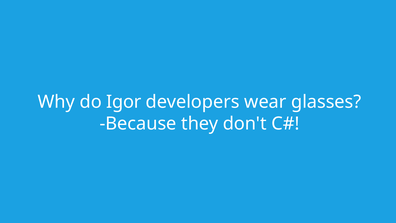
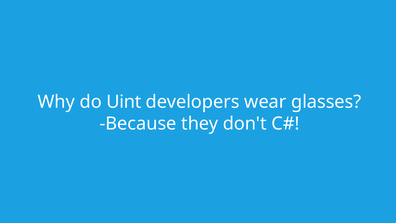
Igor: Igor -> Uint
